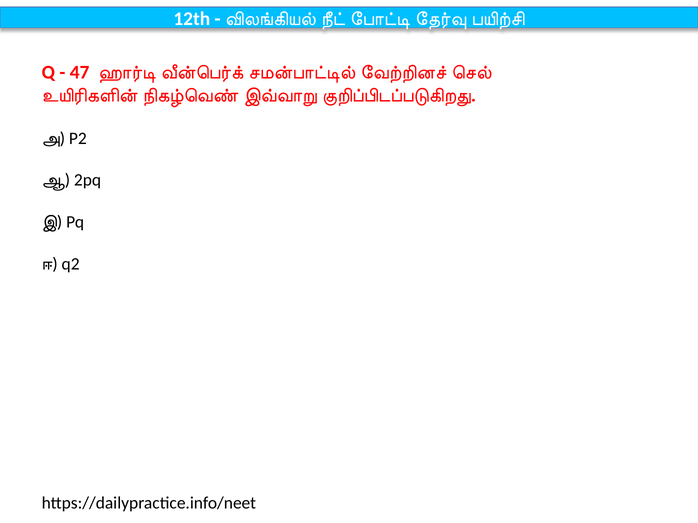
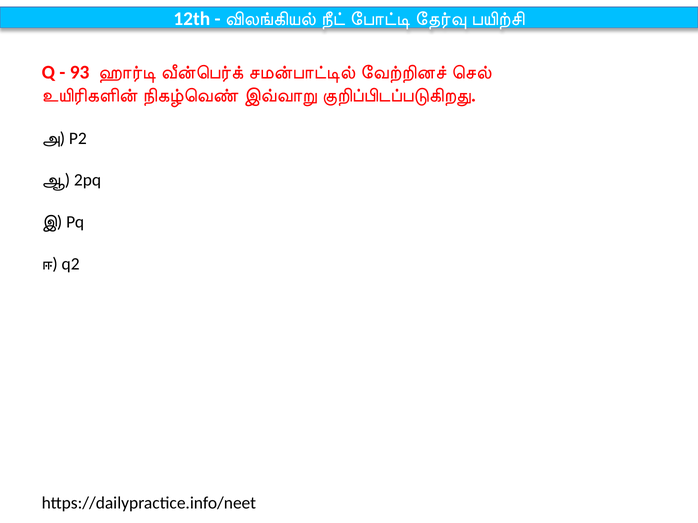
47: 47 -> 93
